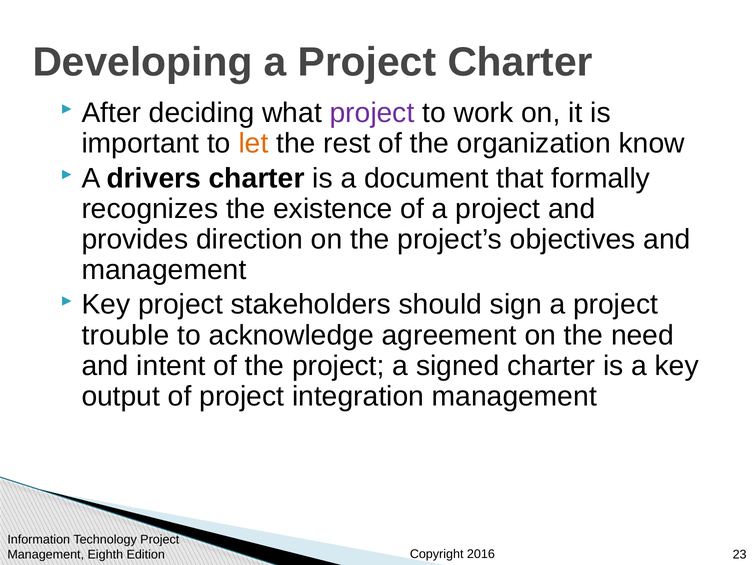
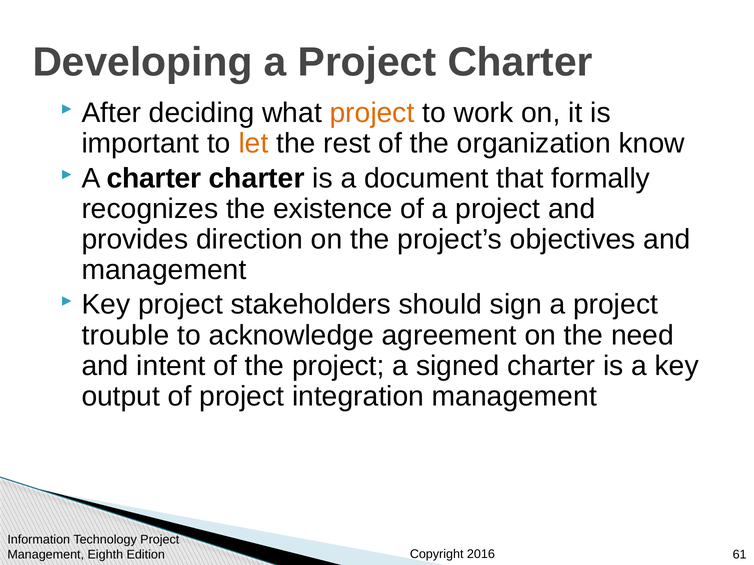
project at (372, 113) colour: purple -> orange
A drivers: drivers -> charter
23: 23 -> 61
